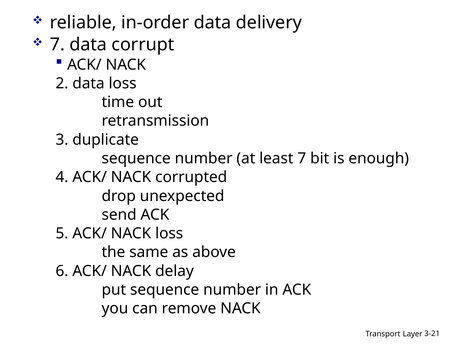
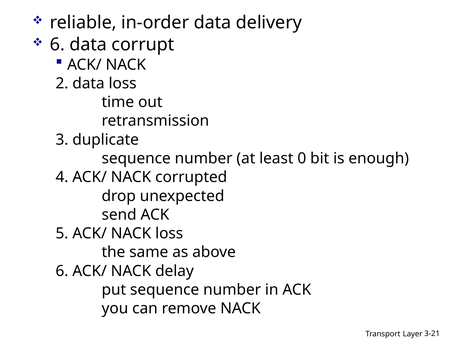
7 at (57, 44): 7 -> 6
least 7: 7 -> 0
